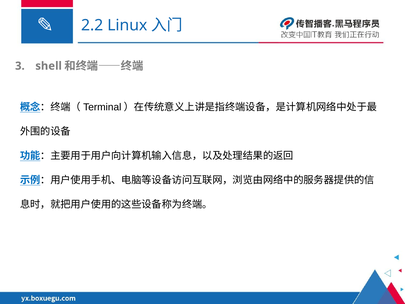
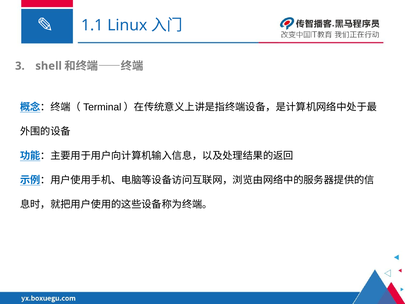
2.2: 2.2 -> 1.1
